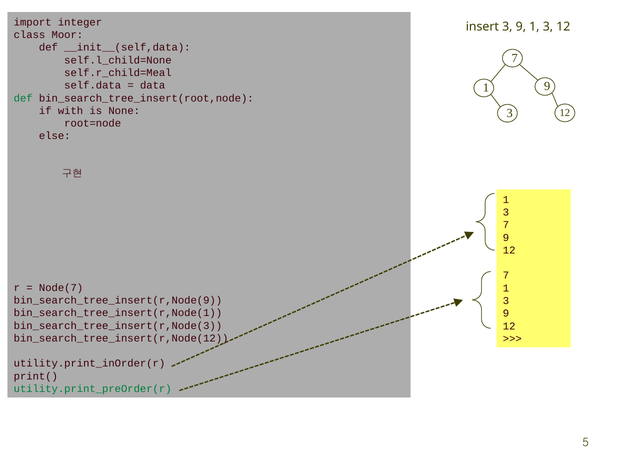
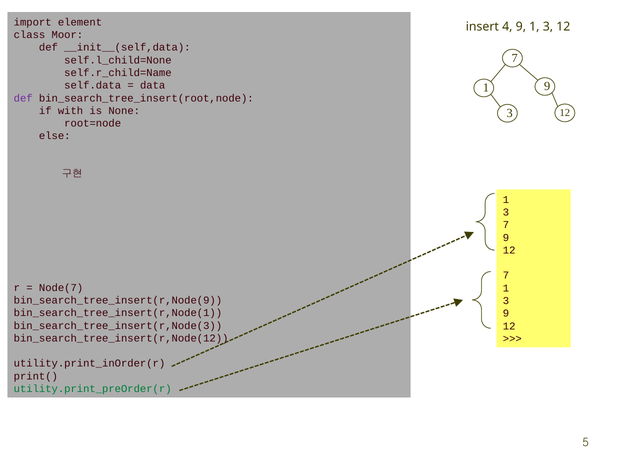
integer: integer -> element
insert 3: 3 -> 4
self.r_child=Meal: self.r_child=Meal -> self.r_child=Name
def at (23, 98) colour: green -> purple
